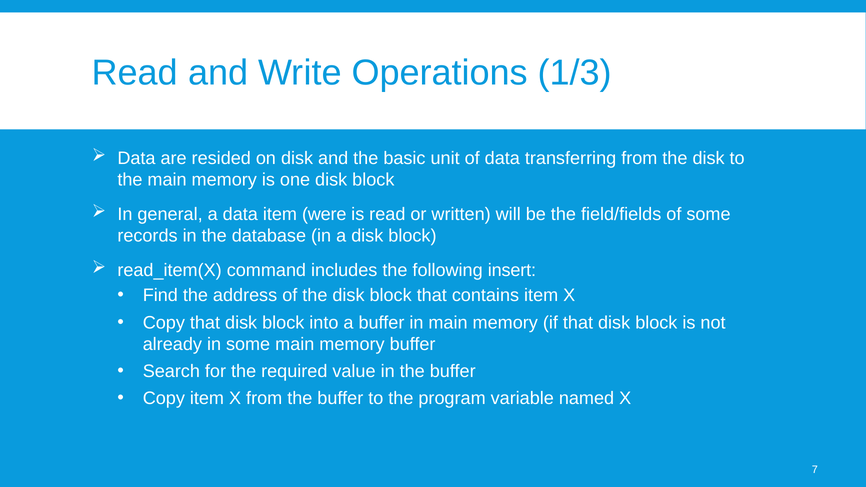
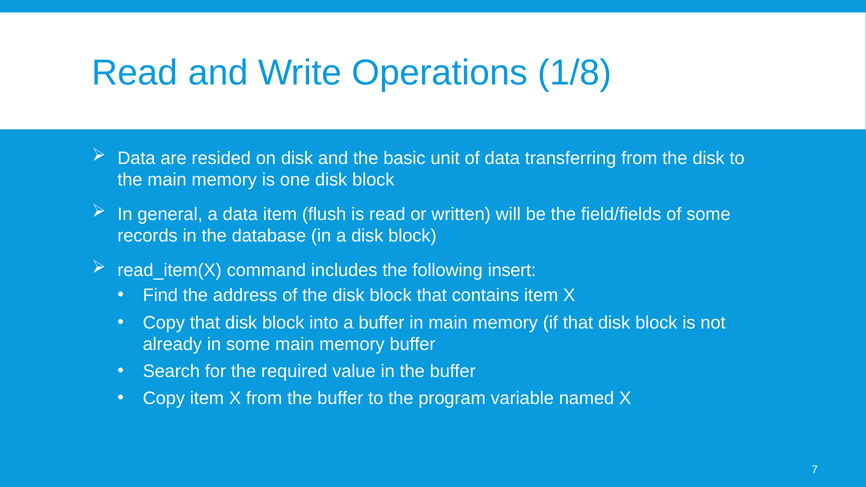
1/3: 1/3 -> 1/8
were: were -> flush
